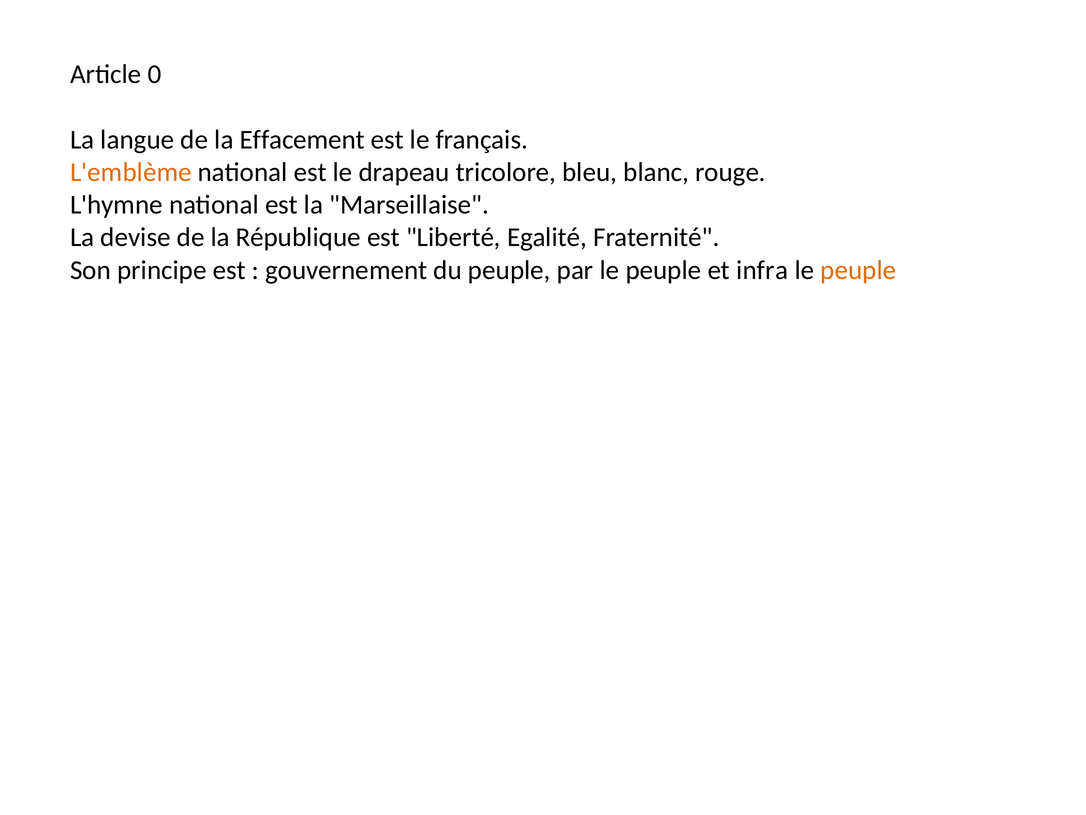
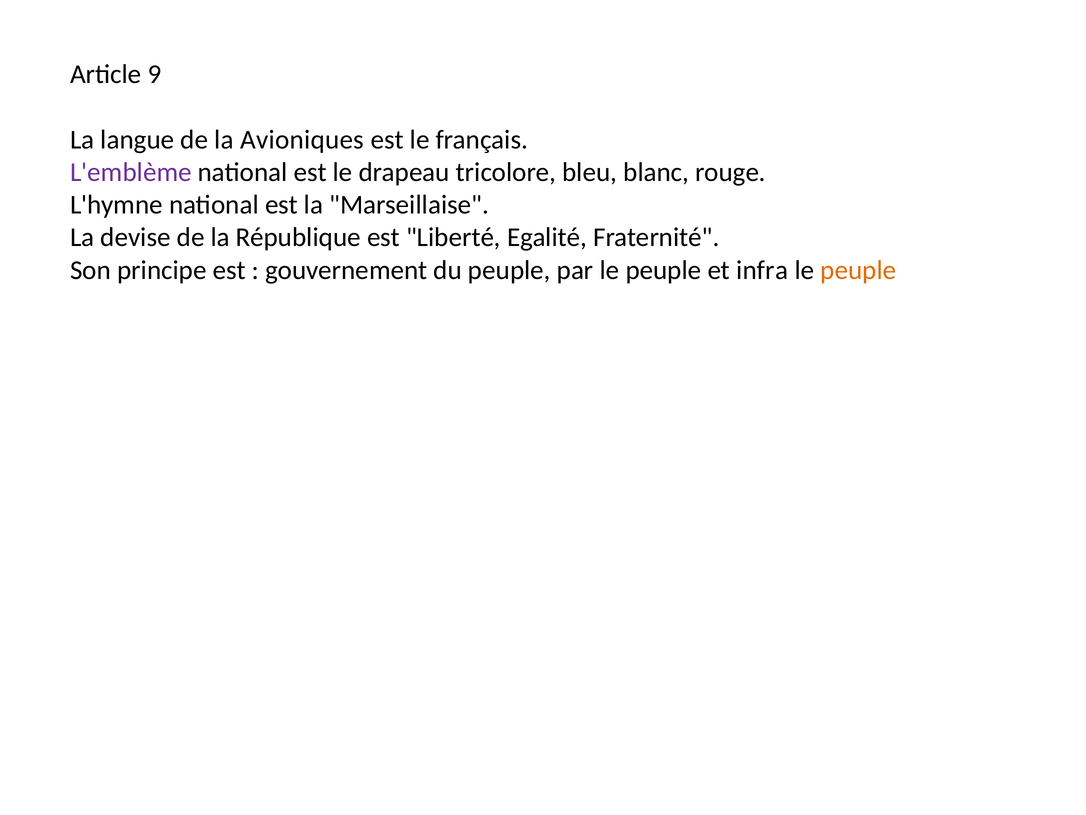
0: 0 -> 9
Effacement: Effacement -> Avioniques
L'emblème colour: orange -> purple
